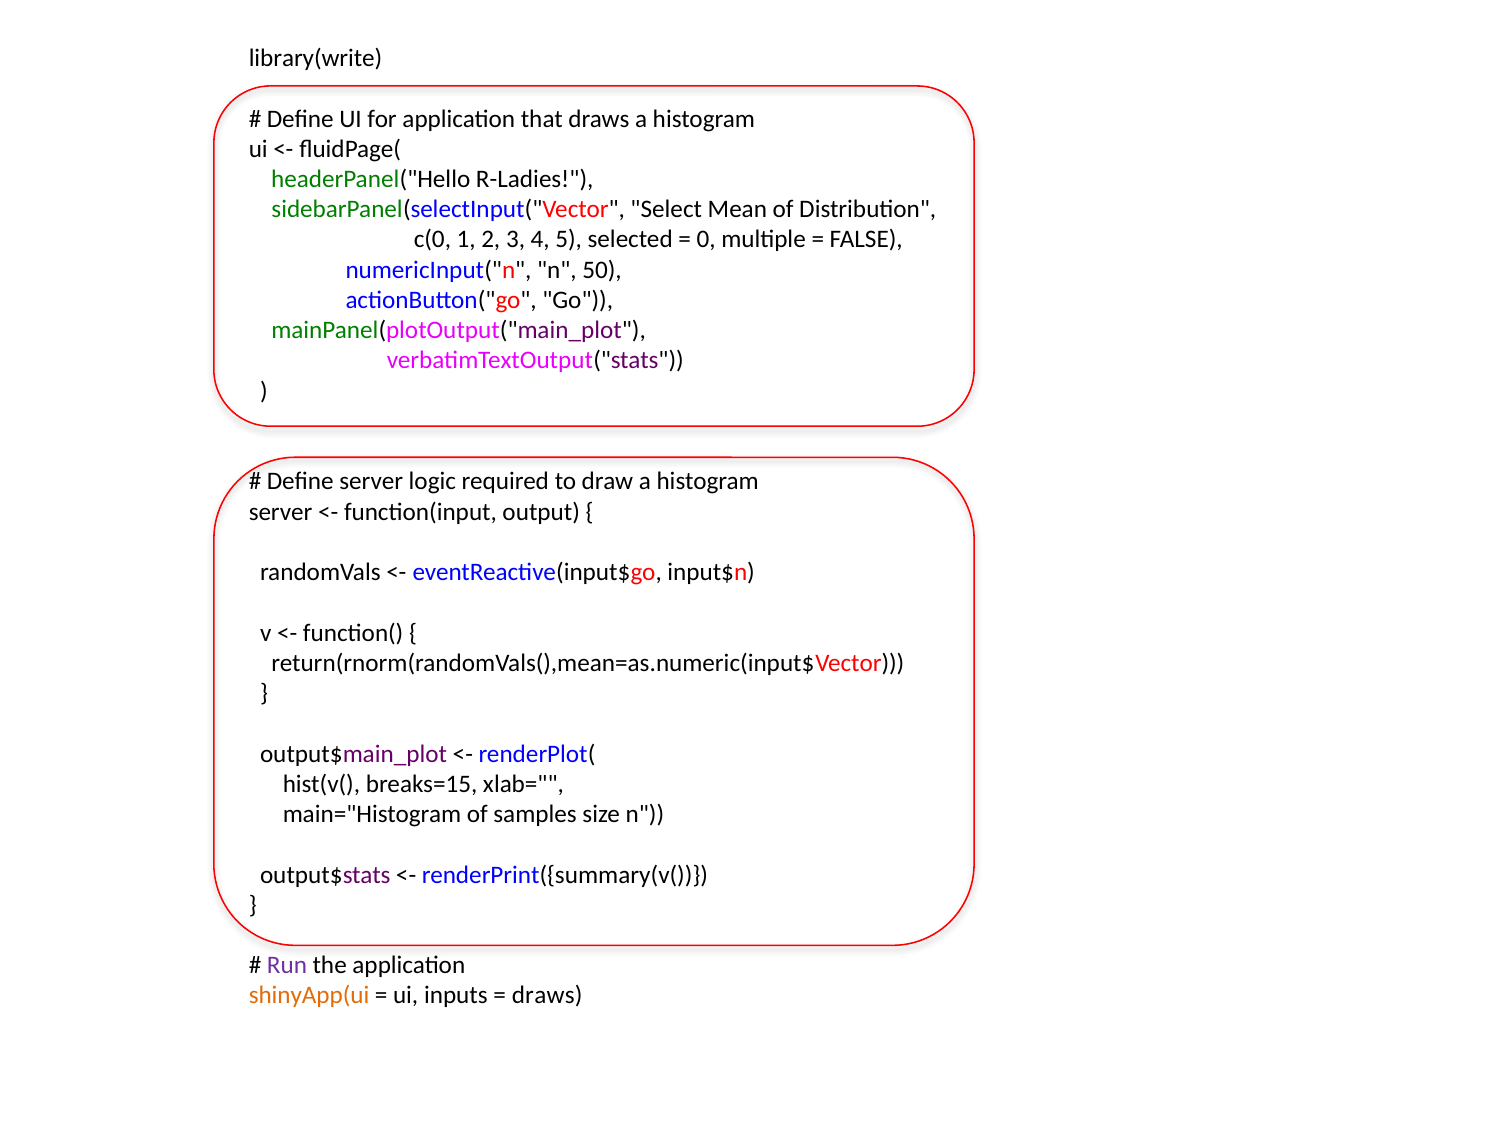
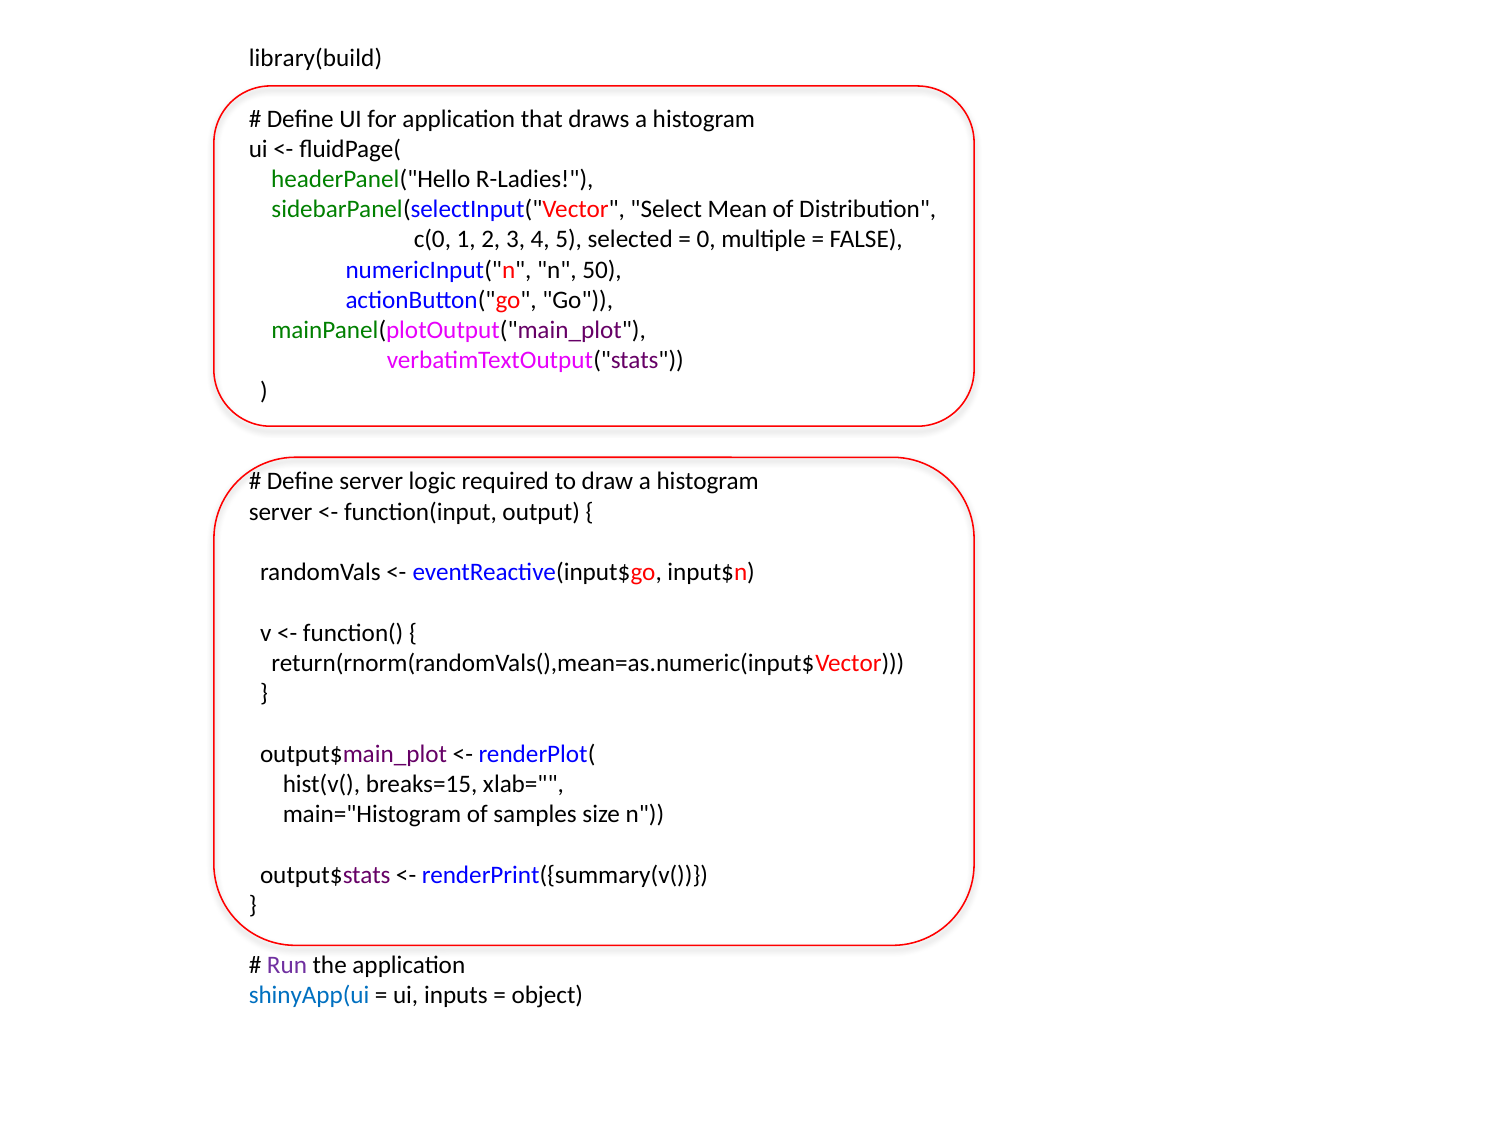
library(write: library(write -> library(build
shinyApp(ui colour: orange -> blue
draws at (547, 996): draws -> object
